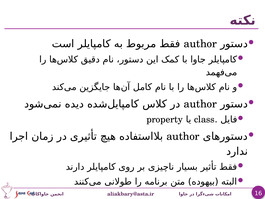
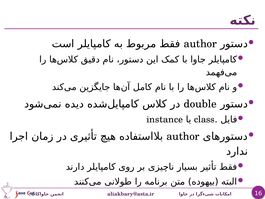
author at (200, 104): author -> double
property: property -> instance
